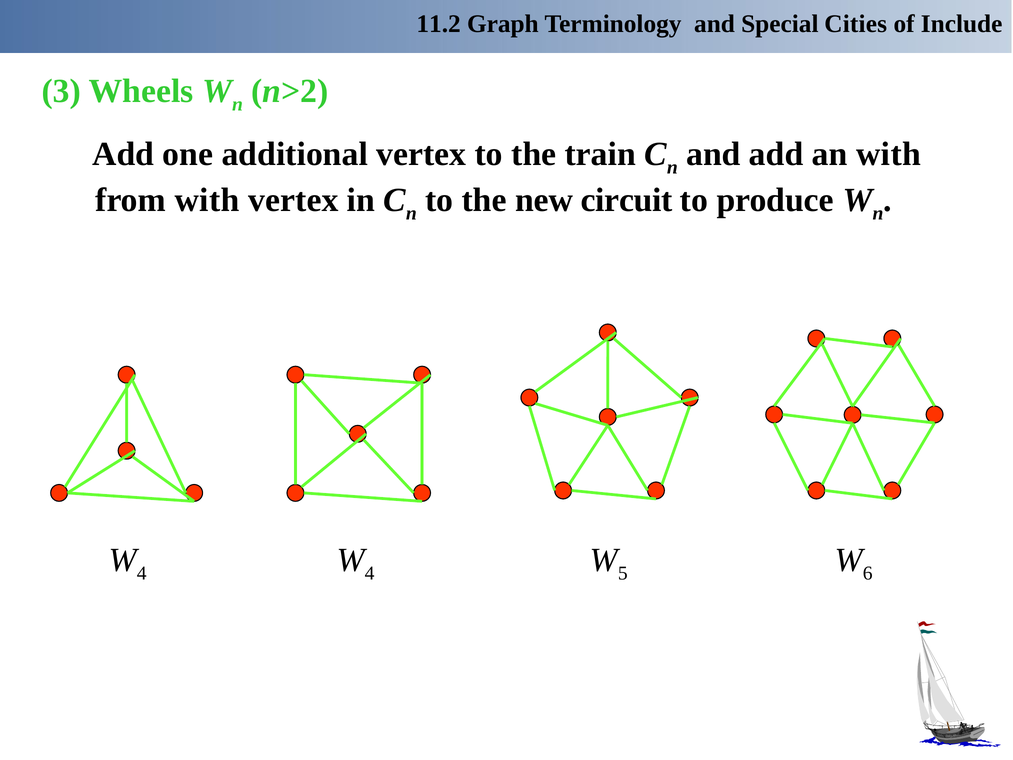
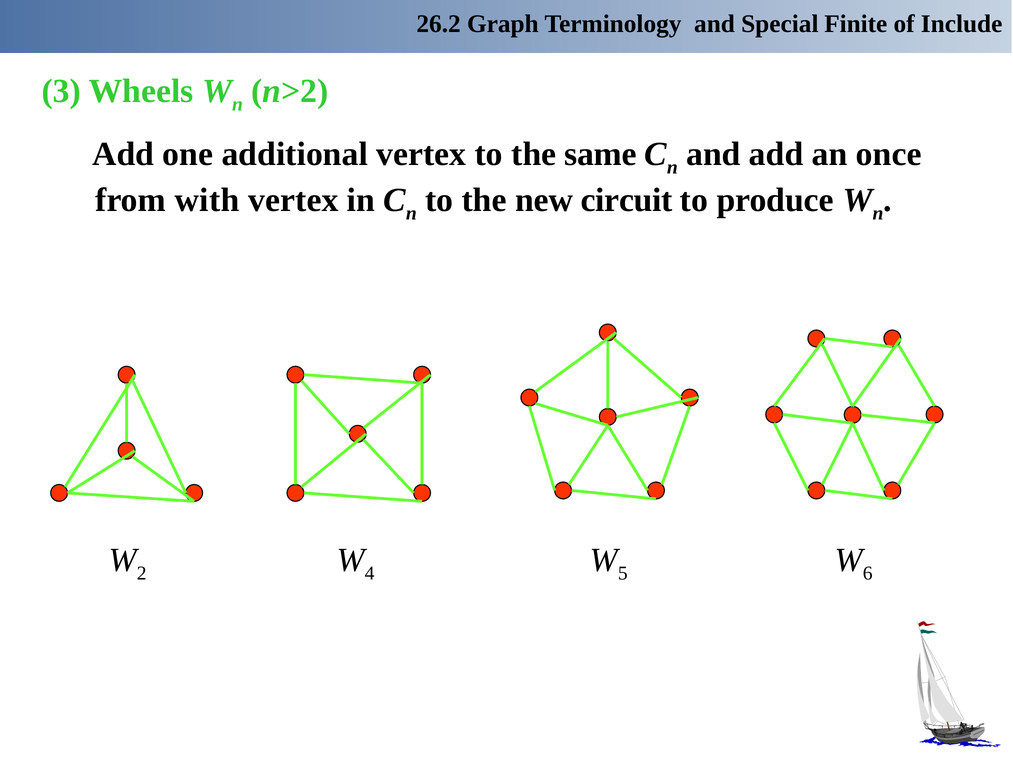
11.2: 11.2 -> 26.2
Cities: Cities -> Finite
train: train -> same
an with: with -> once
4 at (142, 573): 4 -> 2
